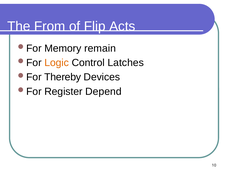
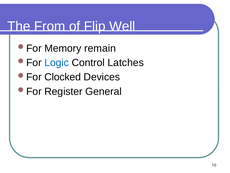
Acts: Acts -> Well
Logic colour: orange -> blue
Thereby: Thereby -> Clocked
Depend: Depend -> General
